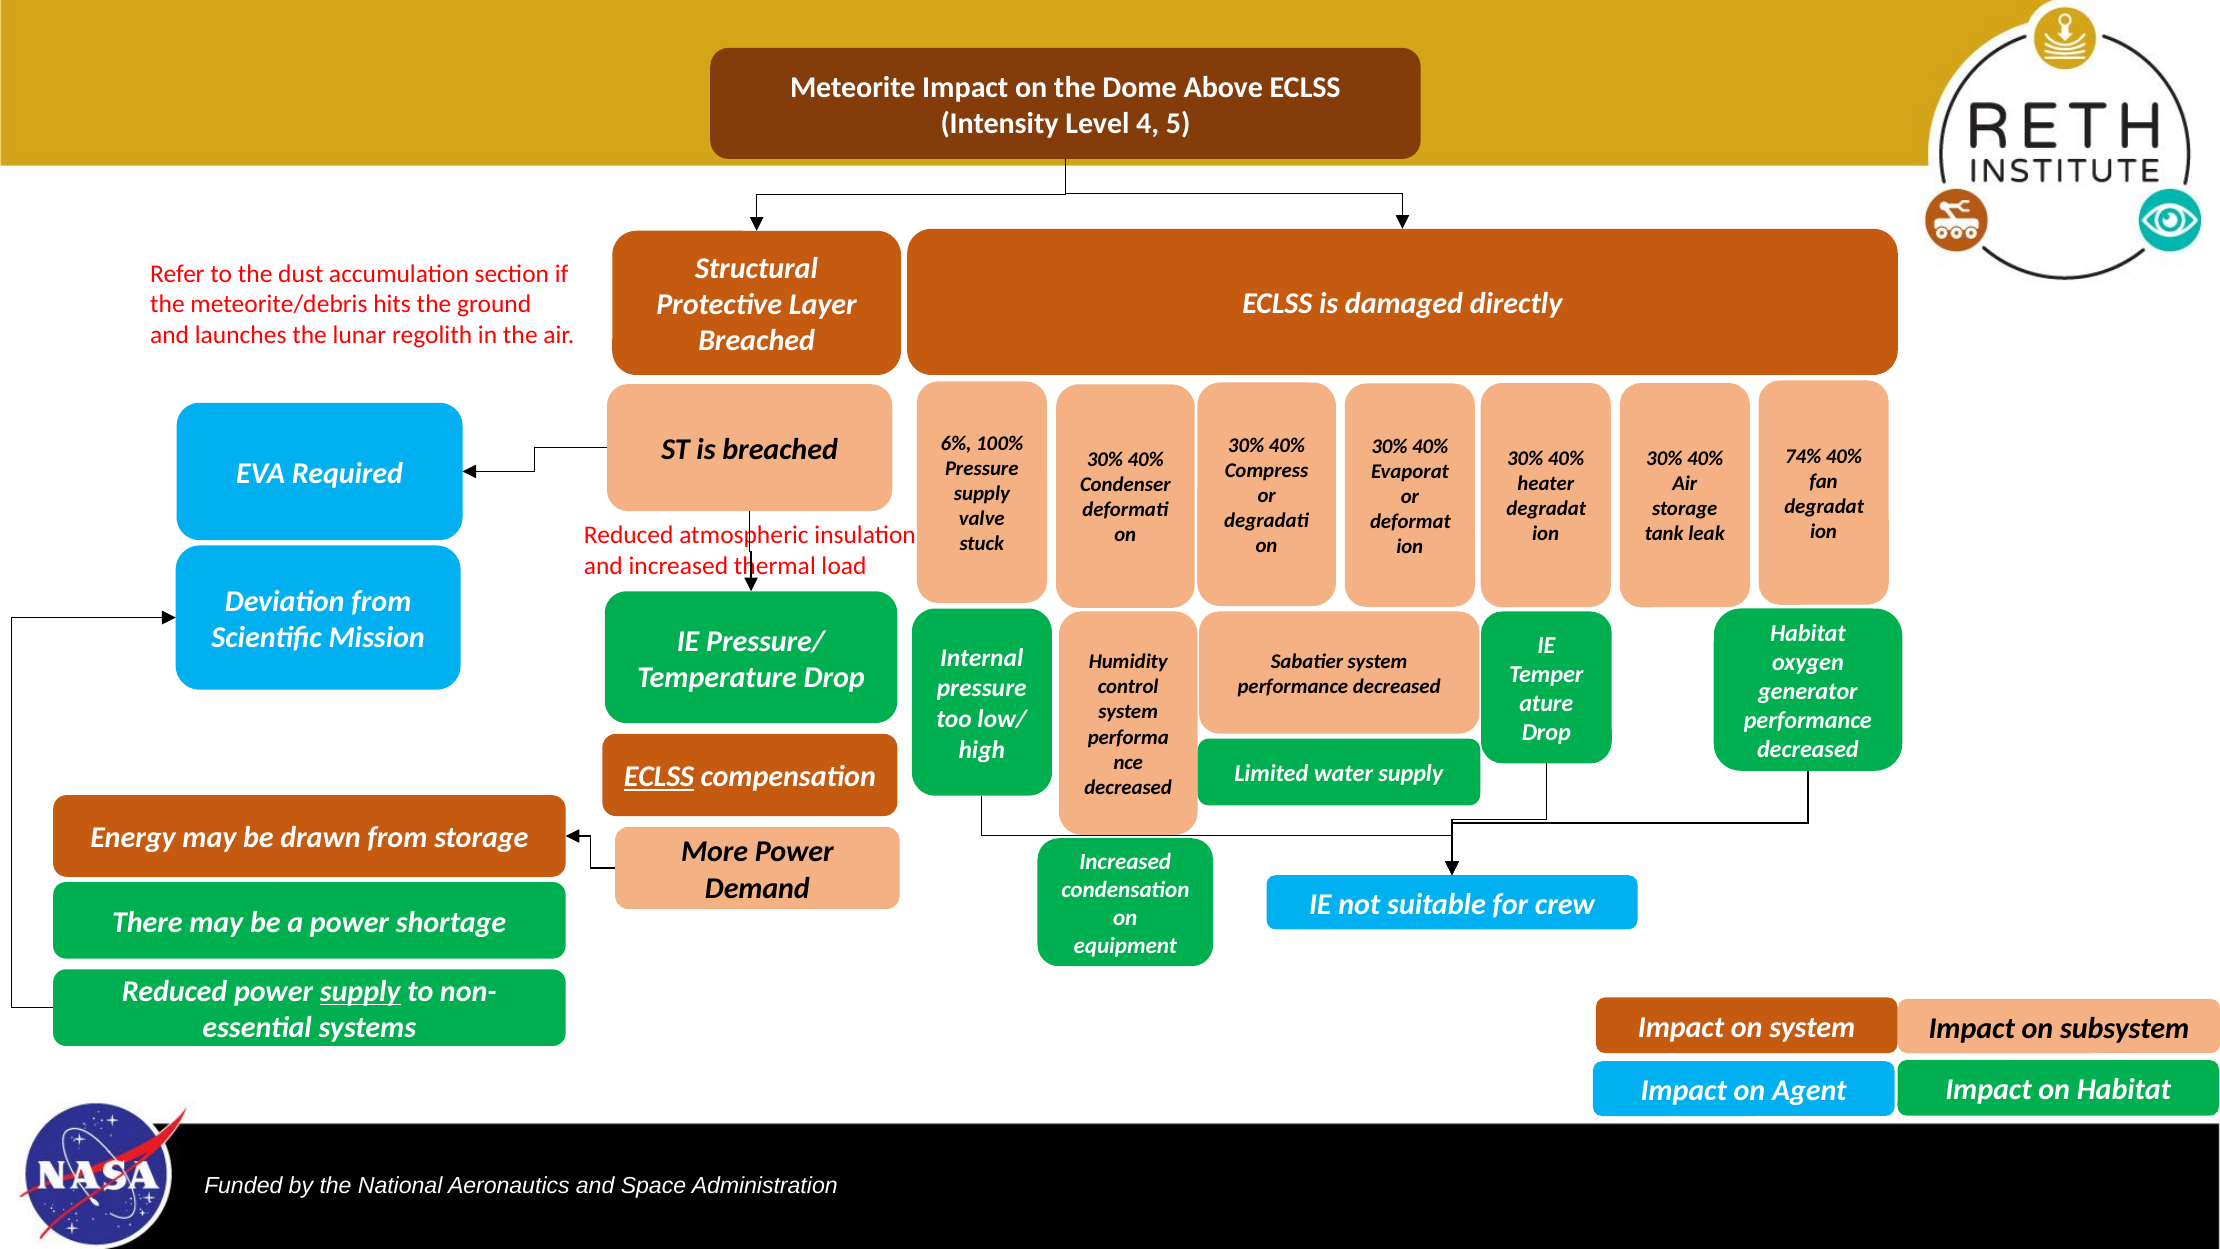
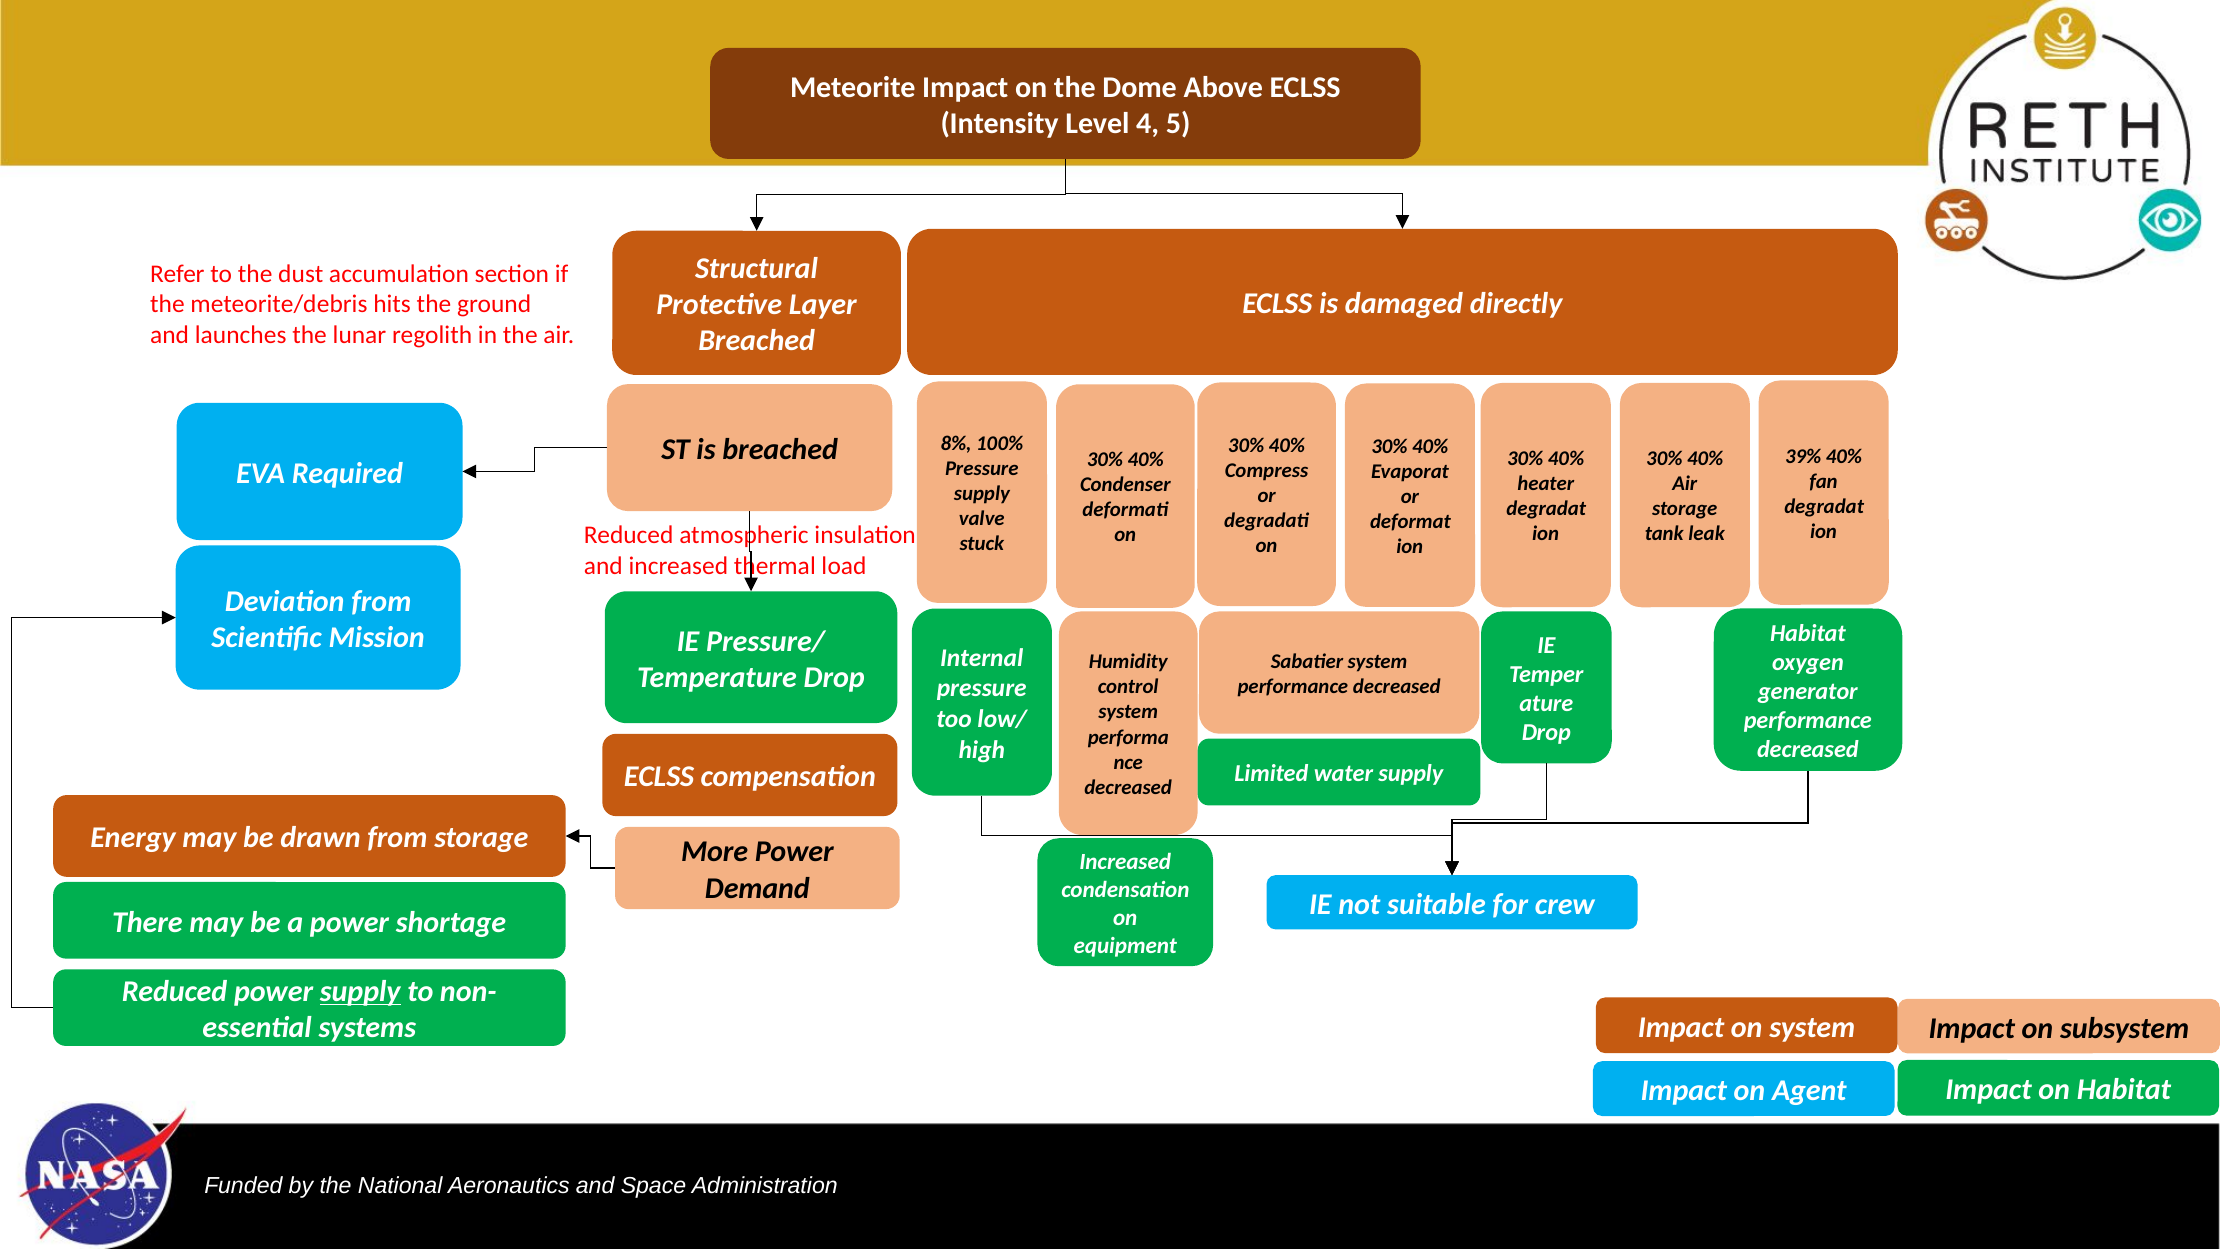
6%: 6% -> 8%
74%: 74% -> 39%
ECLSS at (659, 777) underline: present -> none
